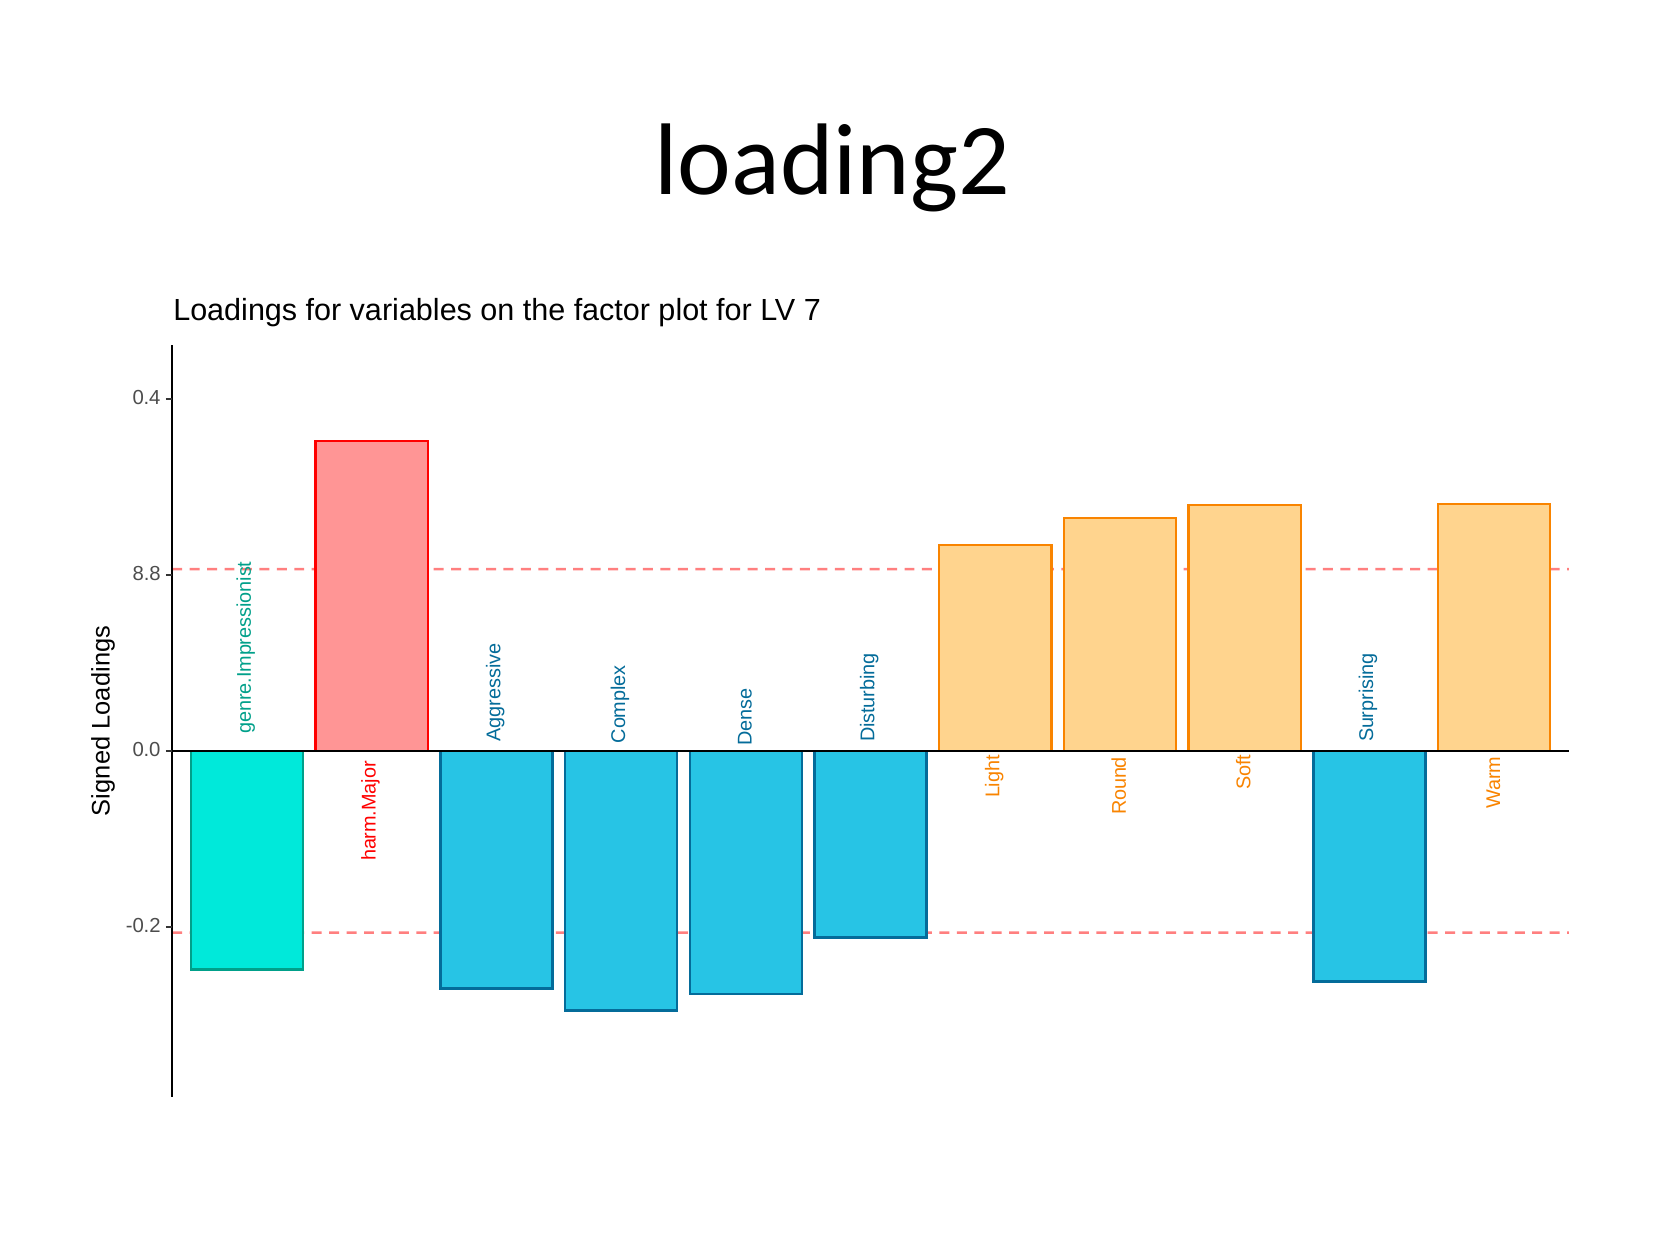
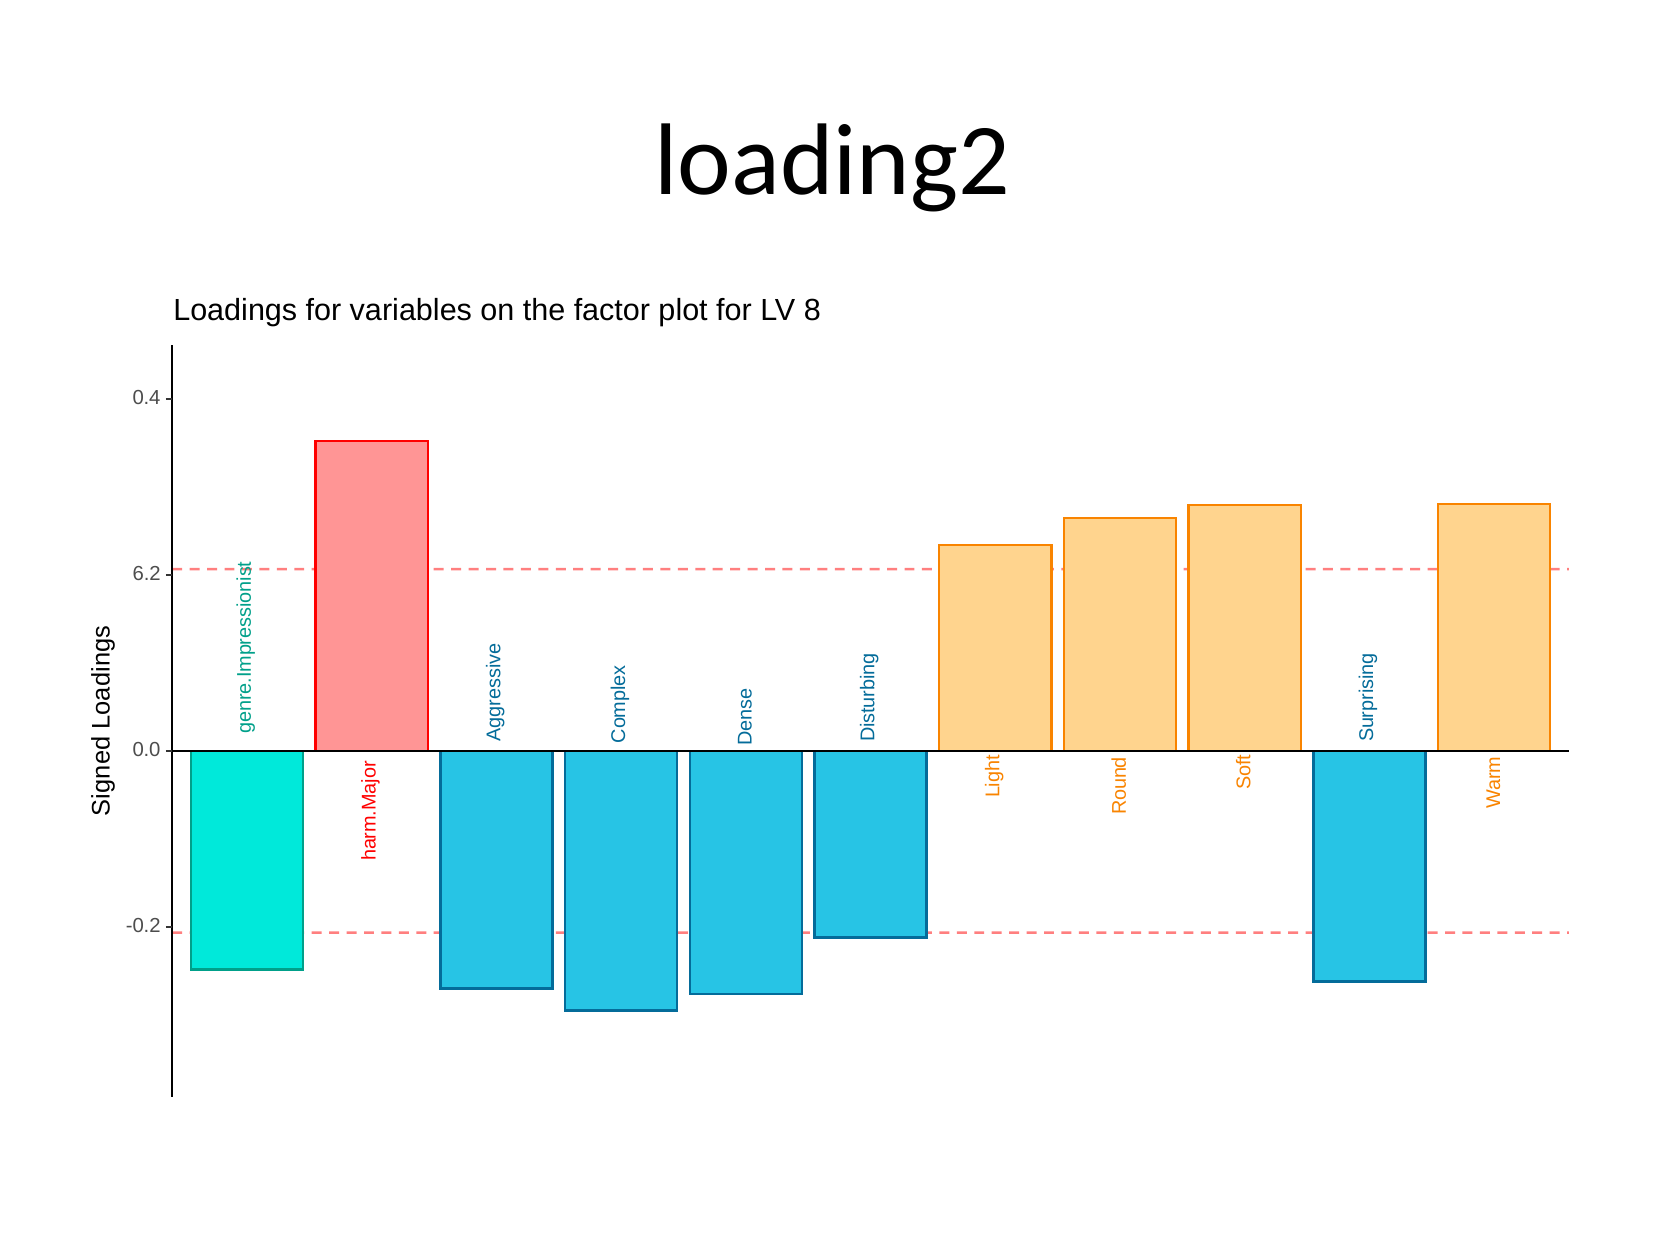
7: 7 -> 8
8.8: 8.8 -> 6.2
